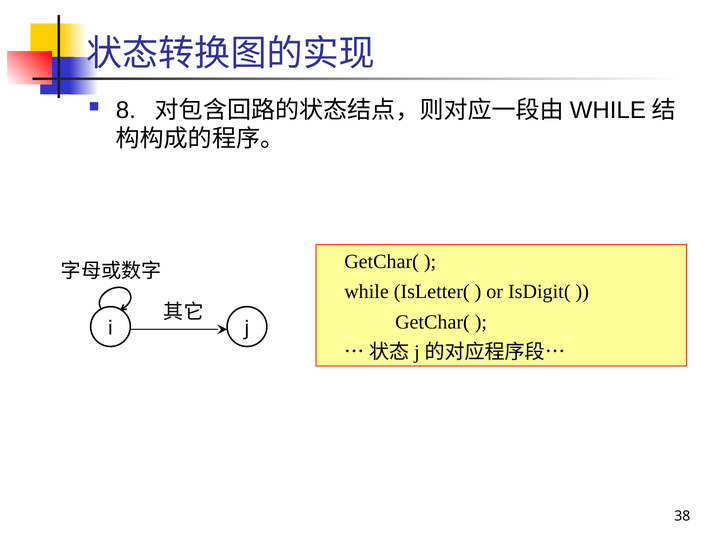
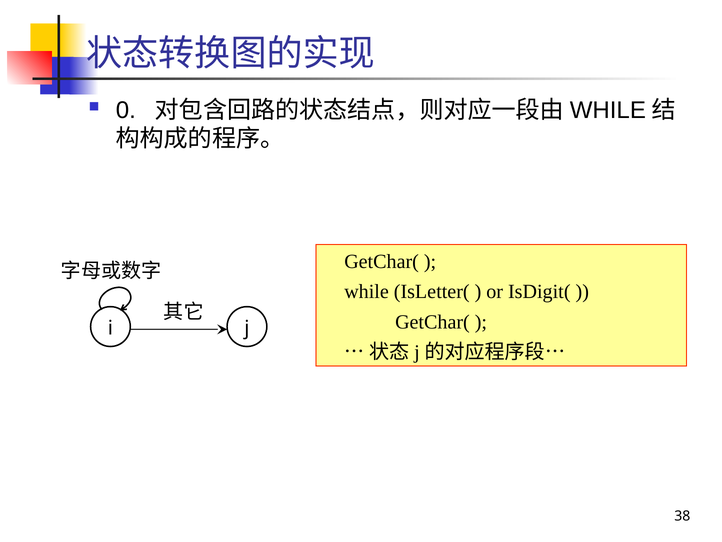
8: 8 -> 0
